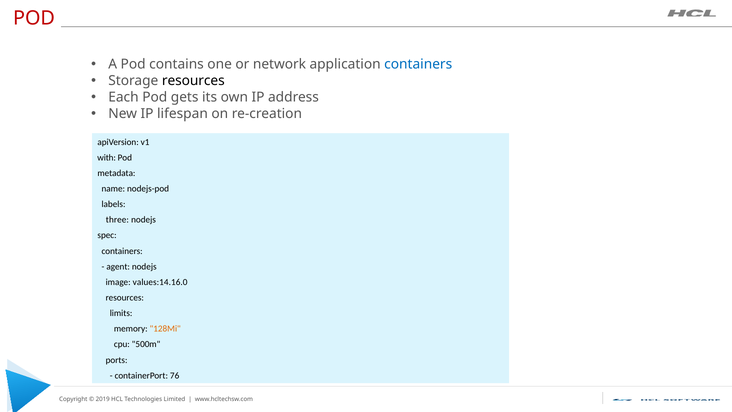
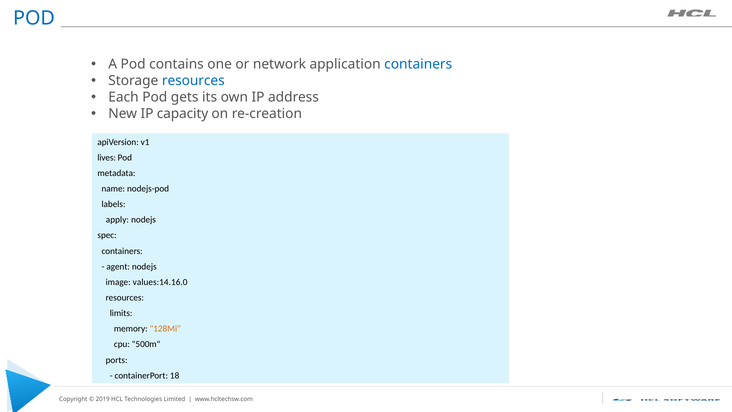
POD at (34, 18) colour: red -> blue
resources at (193, 81) colour: black -> blue
lifespan: lifespan -> capacity
with: with -> lives
three: three -> apply
76: 76 -> 18
